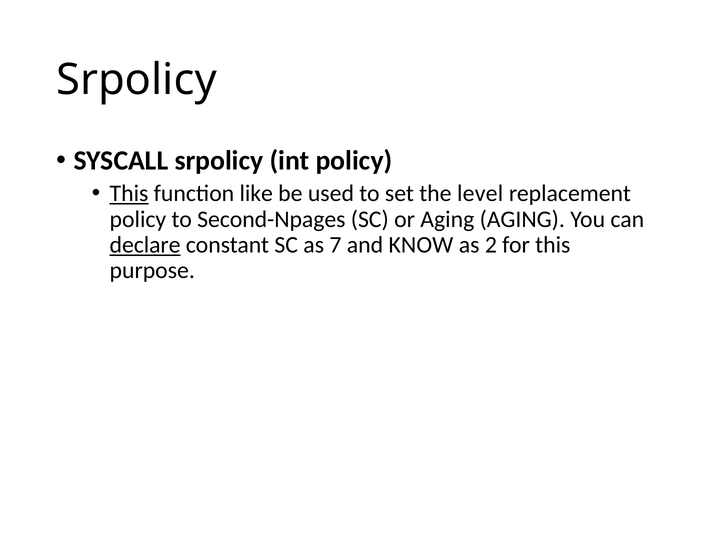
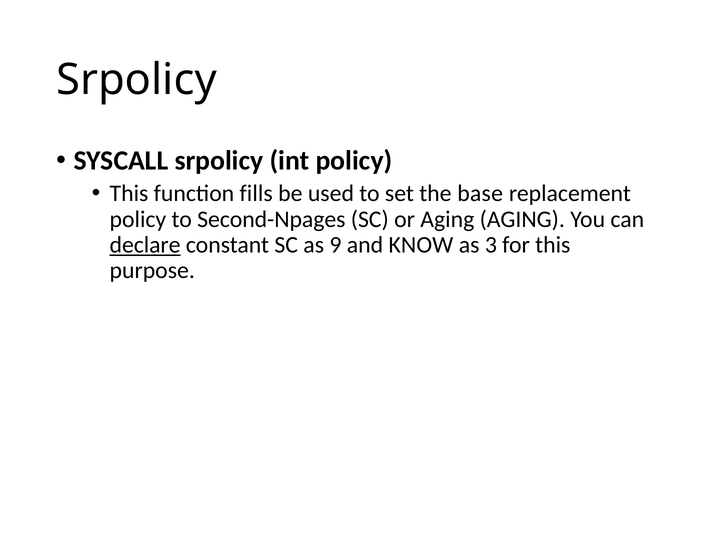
This at (129, 194) underline: present -> none
like: like -> fills
level: level -> base
7: 7 -> 9
2: 2 -> 3
